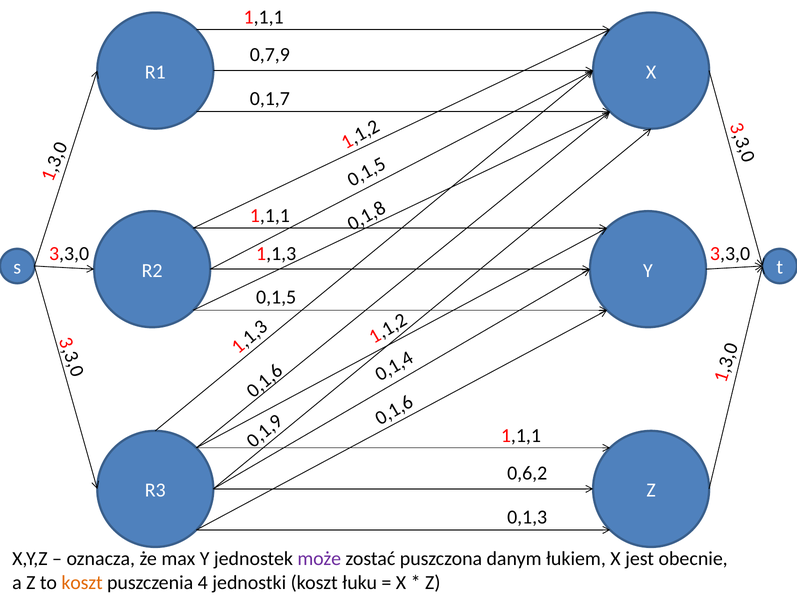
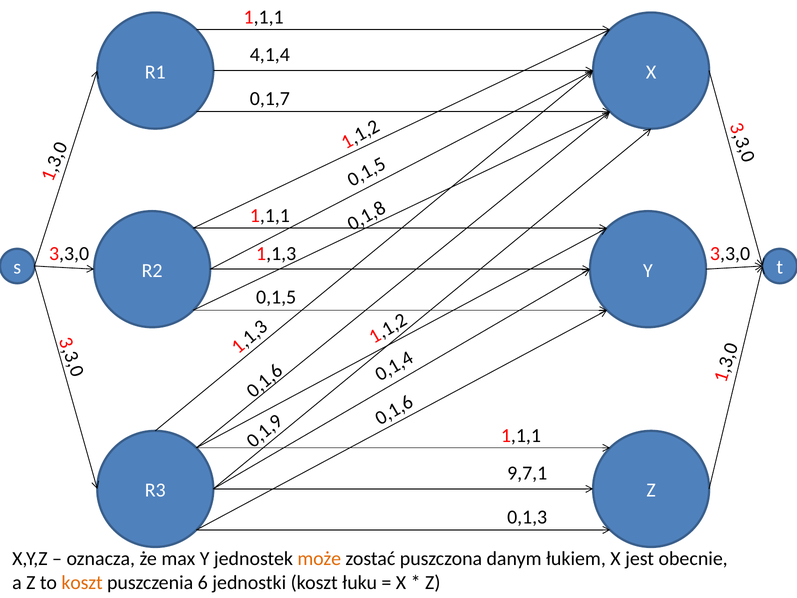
0,7,9: 0,7,9 -> 4,1,4
0,6,2: 0,6,2 -> 9,7,1
może colour: purple -> orange
puszczenia 4: 4 -> 6
